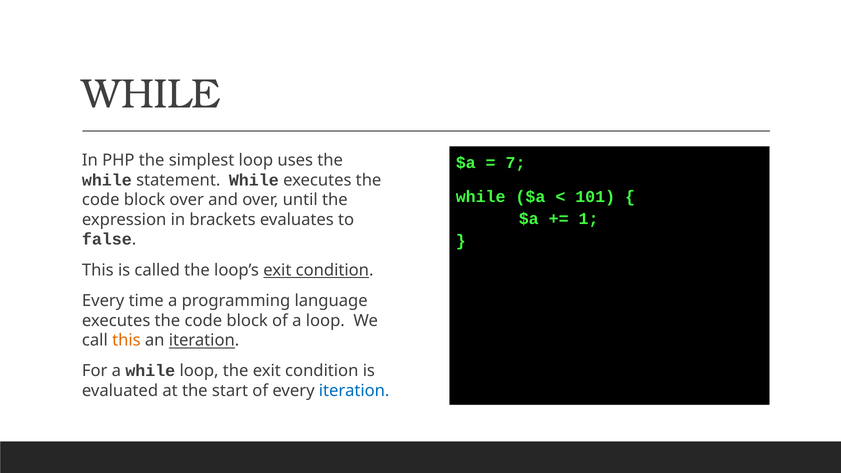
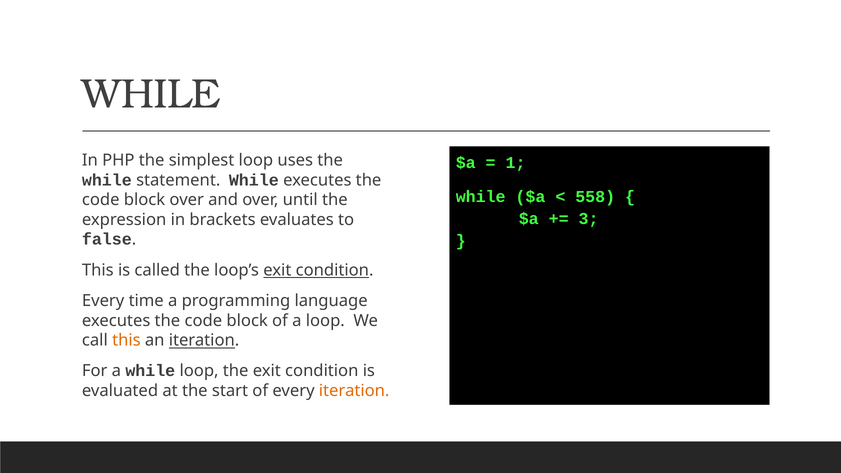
7: 7 -> 1
101: 101 -> 558
1: 1 -> 3
iteration at (354, 391) colour: blue -> orange
